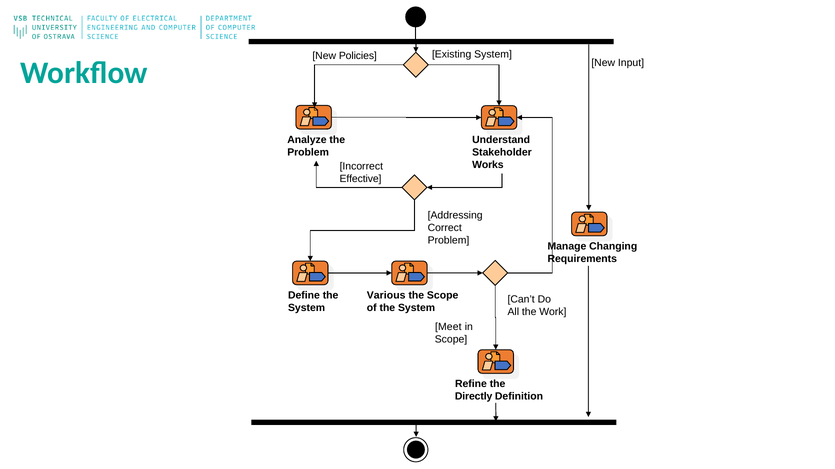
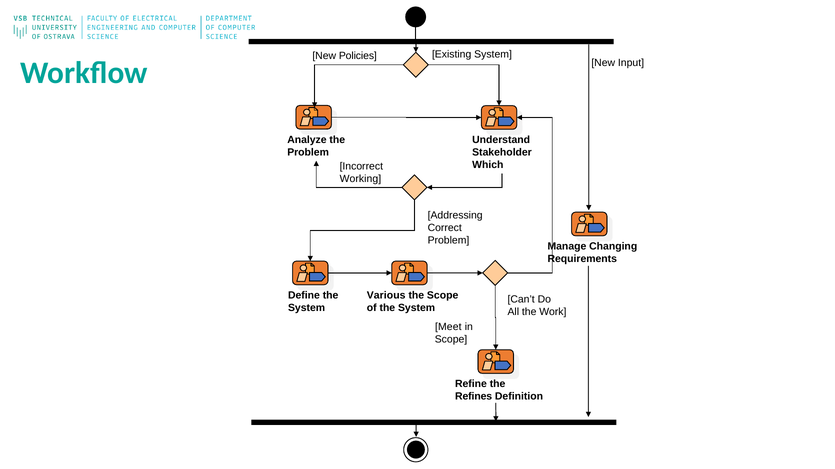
Works: Works -> Which
Effective: Effective -> Working
Directly: Directly -> Refines
